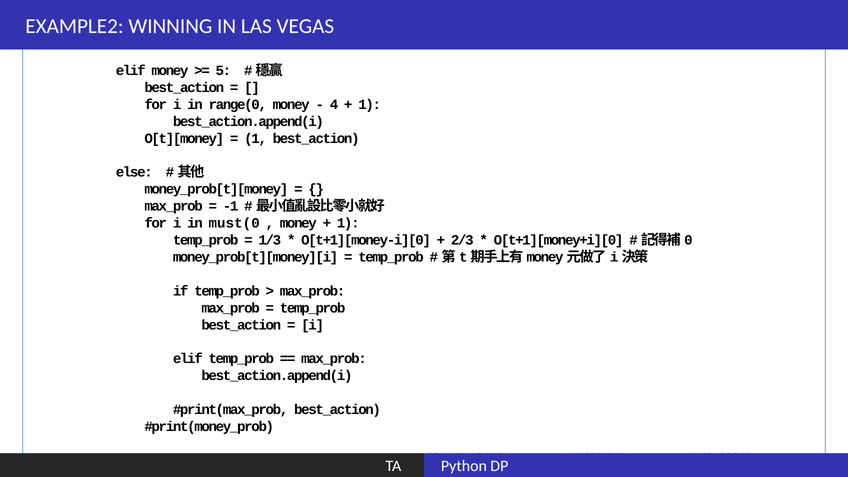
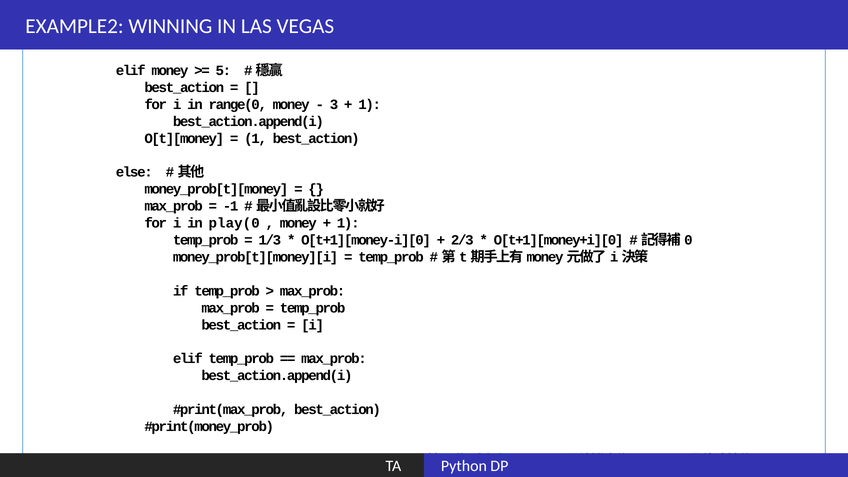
4 at (334, 105): 4 -> 3
must(0: must(0 -> play(0
